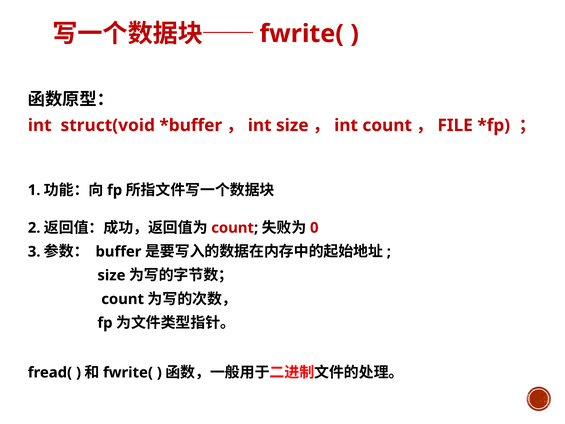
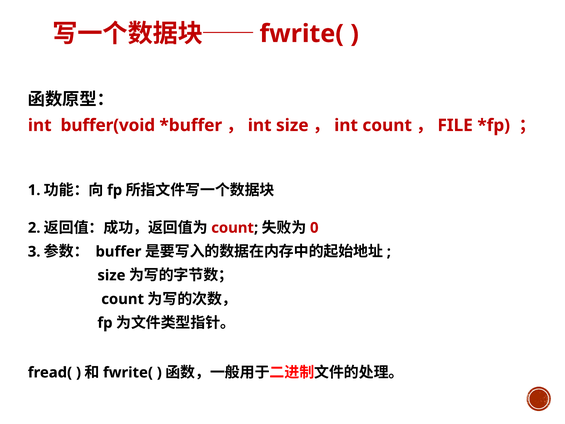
struct(void: struct(void -> buffer(void
